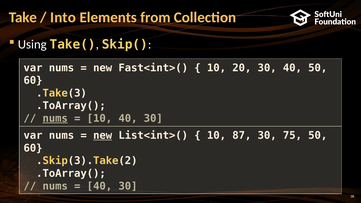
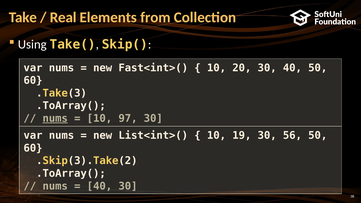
Into: Into -> Real
10 40: 40 -> 97
new at (103, 136) underline: present -> none
87: 87 -> 19
75: 75 -> 56
